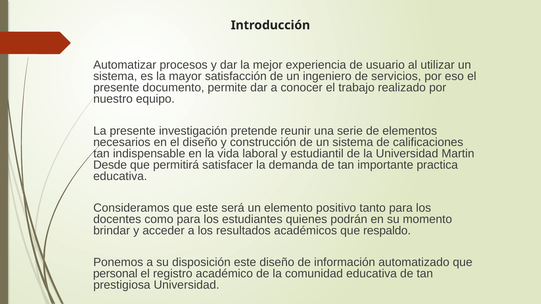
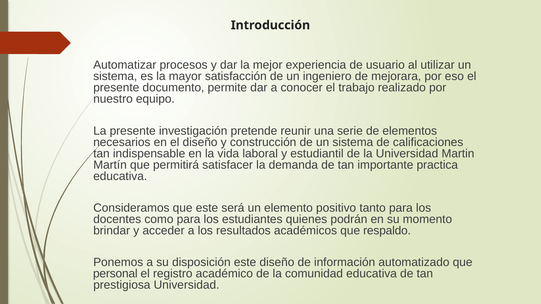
servicios: servicios -> mejorara
Desde: Desde -> Martín
